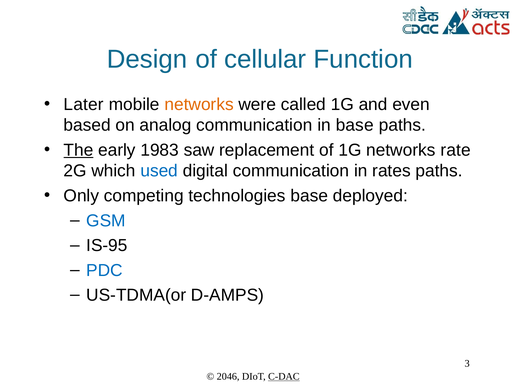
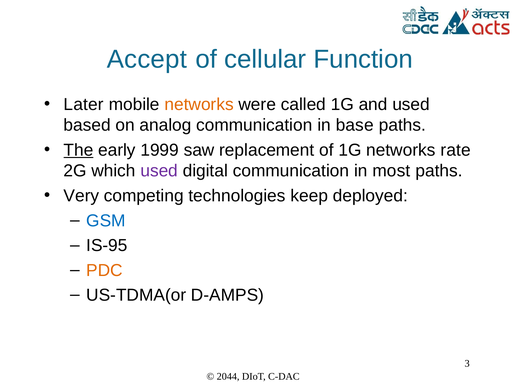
Design: Design -> Accept
and even: even -> used
1983: 1983 -> 1999
used at (159, 171) colour: blue -> purple
rates: rates -> most
Only: Only -> Very
technologies base: base -> keep
PDC colour: blue -> orange
2046: 2046 -> 2044
C-DAC underline: present -> none
